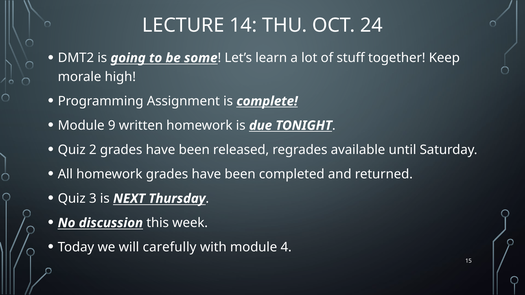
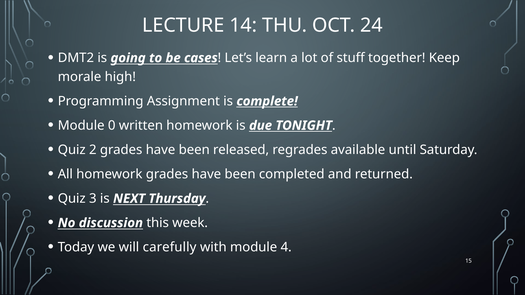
some: some -> cases
9: 9 -> 0
